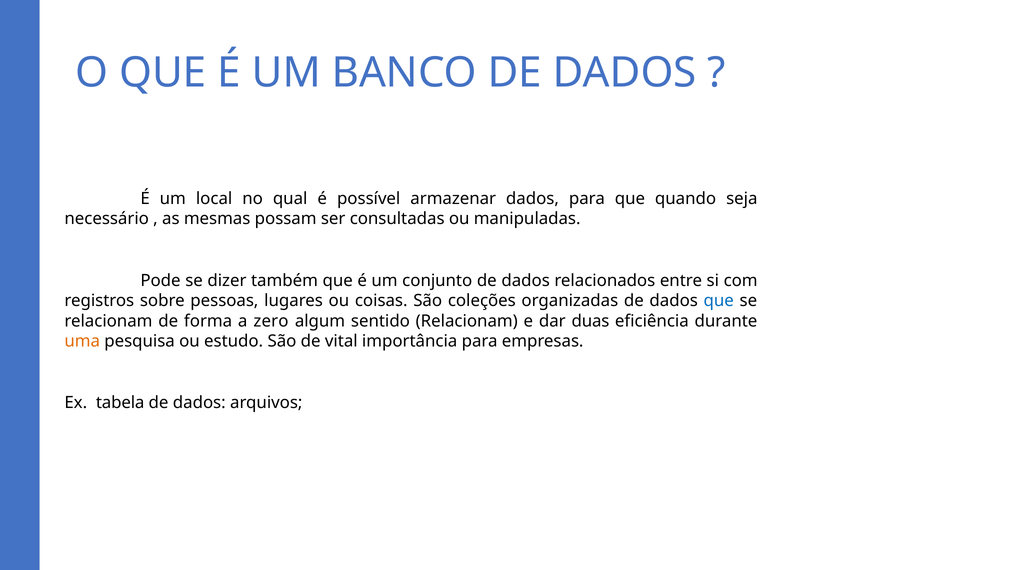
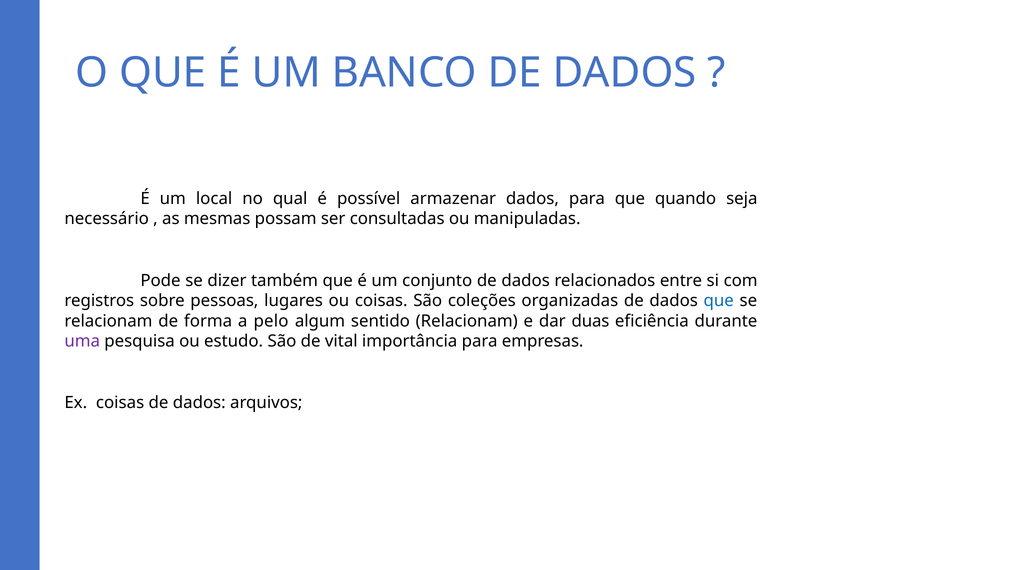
zero: zero -> pelo
uma colour: orange -> purple
Ex tabela: tabela -> coisas
